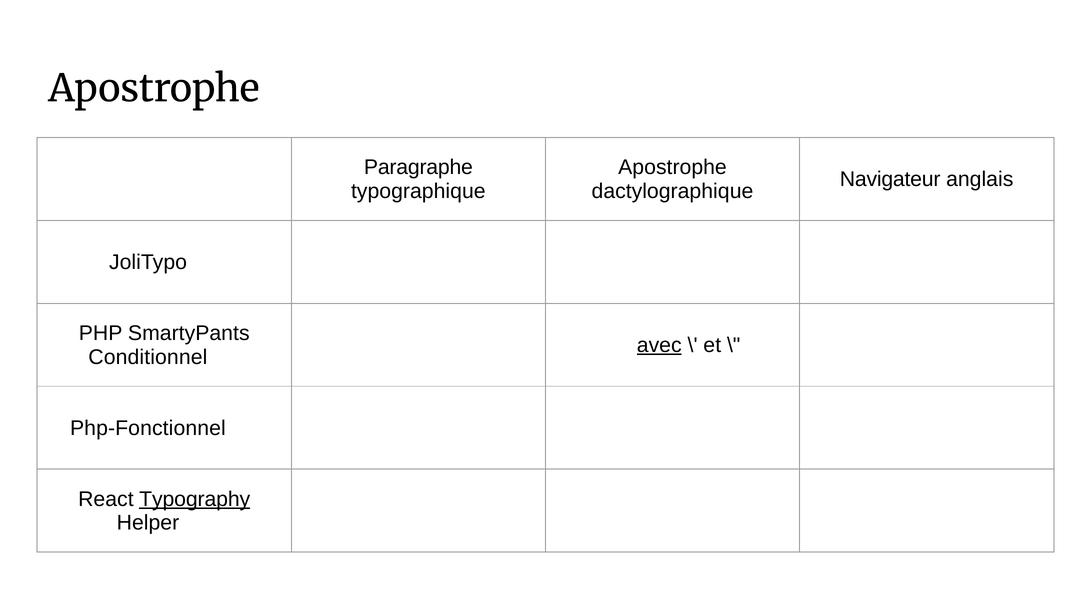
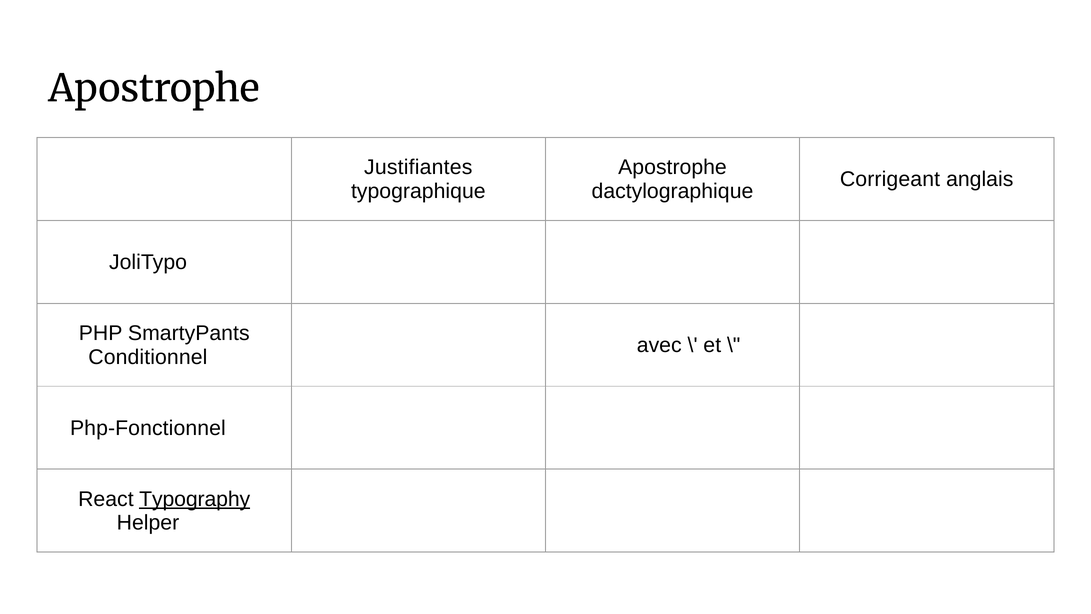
Paragraphe: Paragraphe -> Justifiantes
Navigateur: Navigateur -> Corrigeant
avec underline: present -> none
